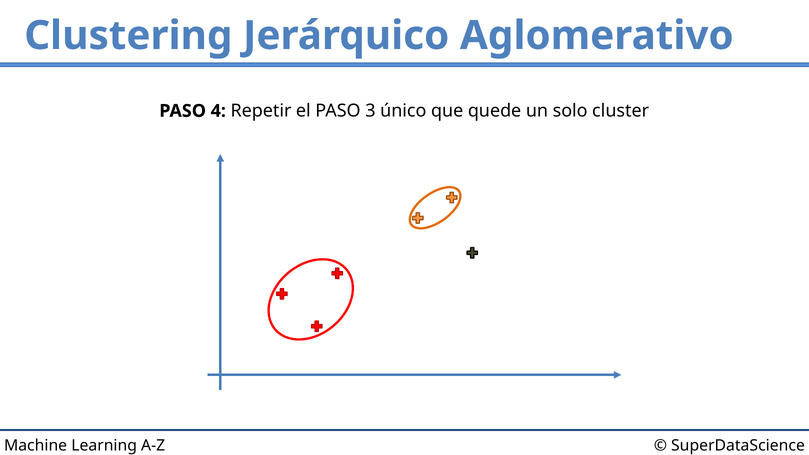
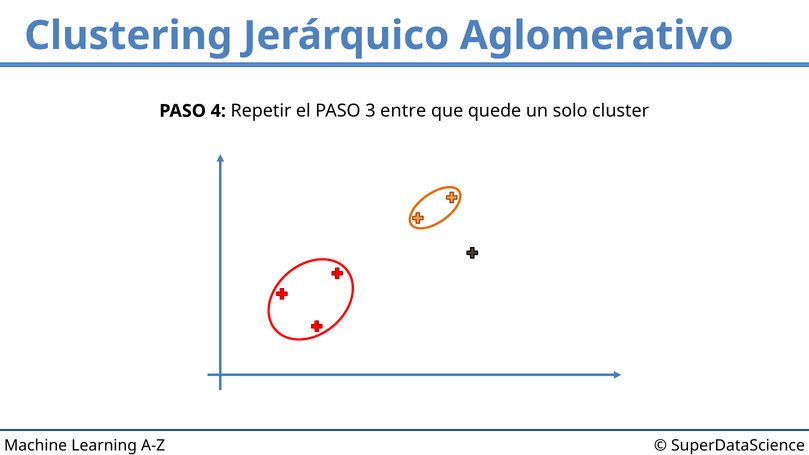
único: único -> entre
